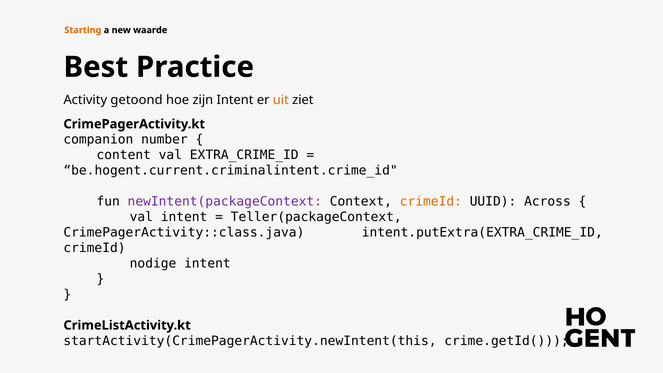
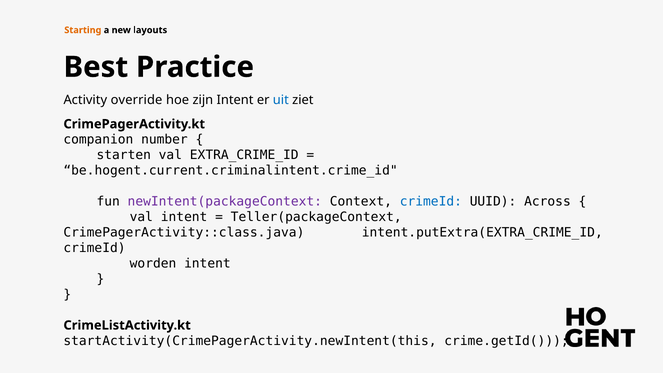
waarde: waarde -> layouts
getoond: getoond -> override
uit colour: orange -> blue
content: content -> starten
crimeId at (431, 201) colour: orange -> blue
nodige: nodige -> worden
